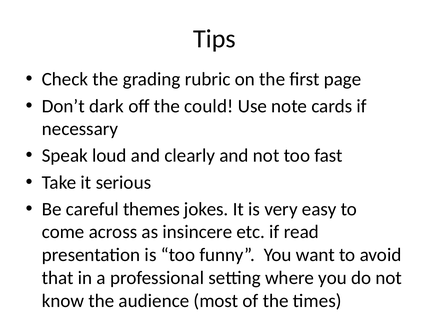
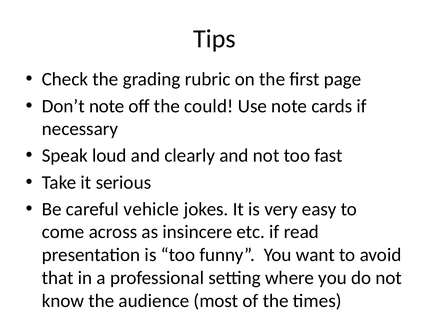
Don’t dark: dark -> note
themes: themes -> vehicle
